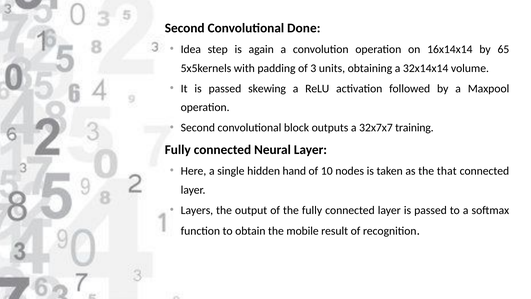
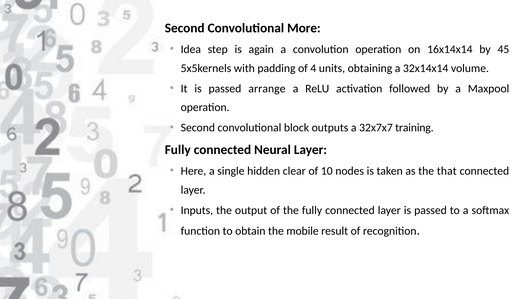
Done: Done -> More
65: 65 -> 45
3: 3 -> 4
skewing: skewing -> arrange
hand: hand -> clear
Layers: Layers -> Inputs
